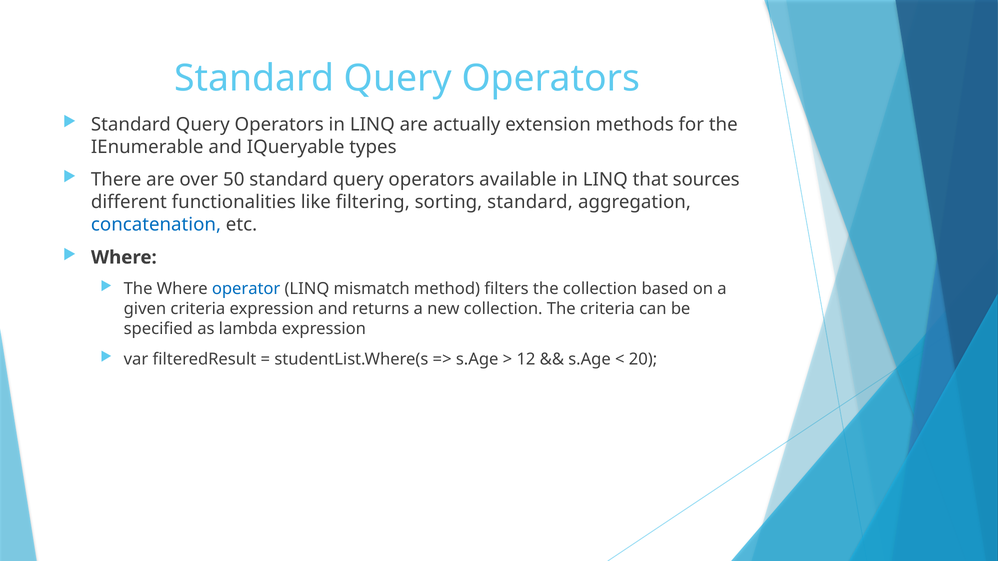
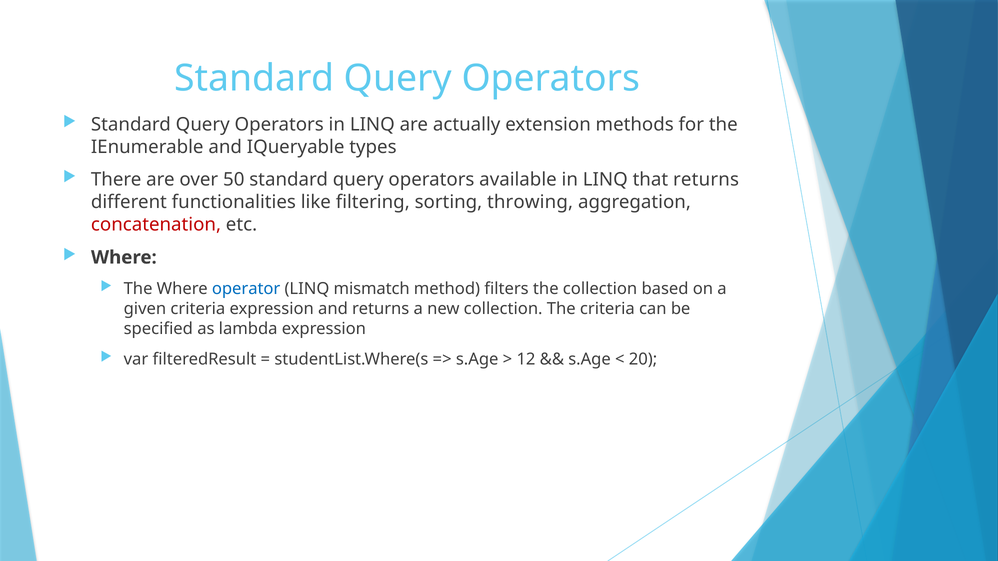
that sources: sources -> returns
sorting standard: standard -> throwing
concatenation colour: blue -> red
